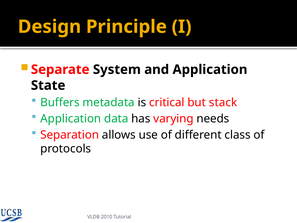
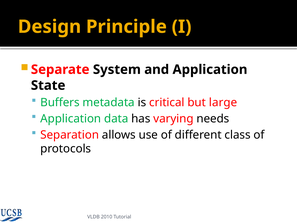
stack: stack -> large
